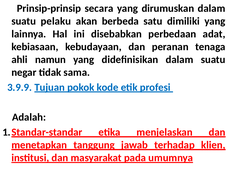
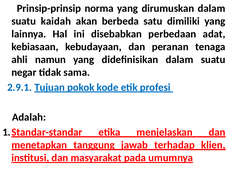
secara: secara -> norma
pelaku: pelaku -> kaidah
3.9.9: 3.9.9 -> 2.9.1
